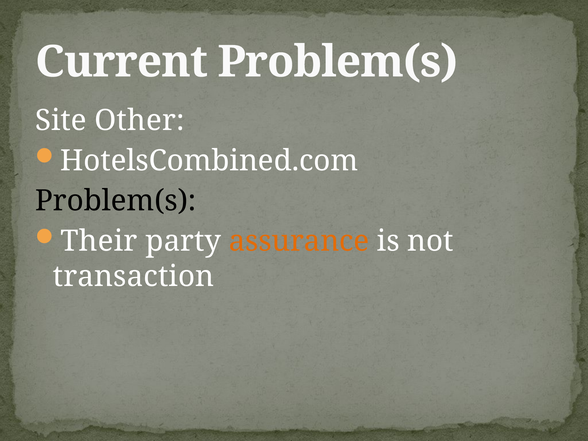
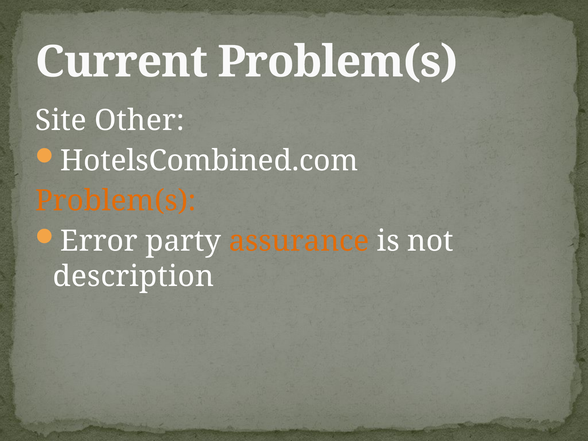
Problem(s at (116, 201) colour: black -> orange
Their: Their -> Error
transaction: transaction -> description
